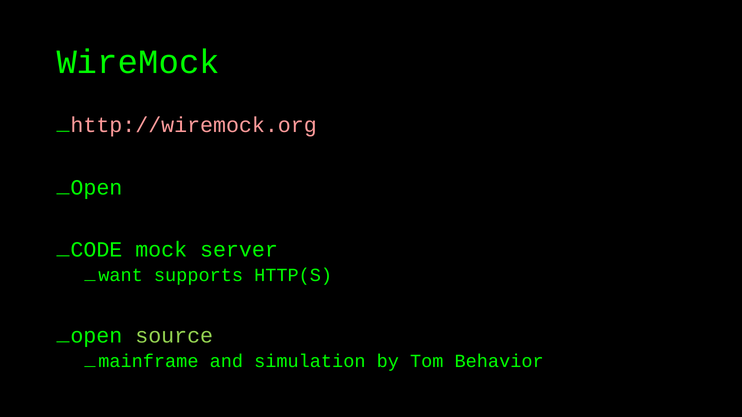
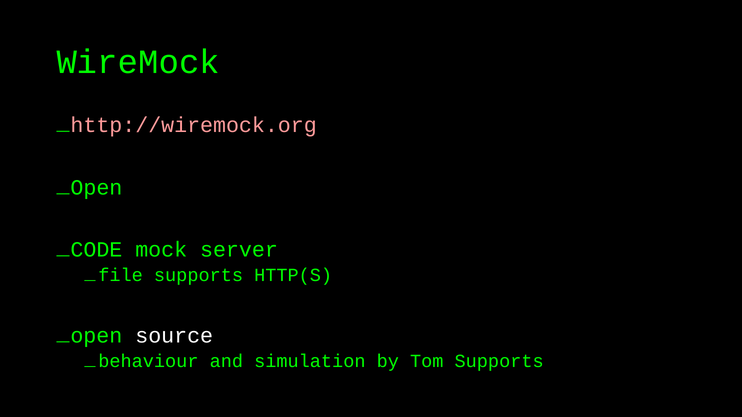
want: want -> file
source colour: light green -> white
mainframe: mainframe -> behaviour
Tom Behavior: Behavior -> Supports
